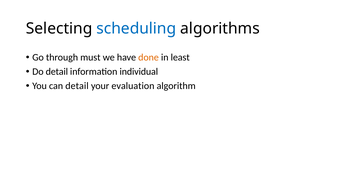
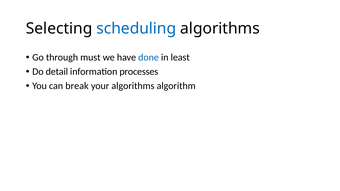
done colour: orange -> blue
individual: individual -> processes
can detail: detail -> break
your evaluation: evaluation -> algorithms
